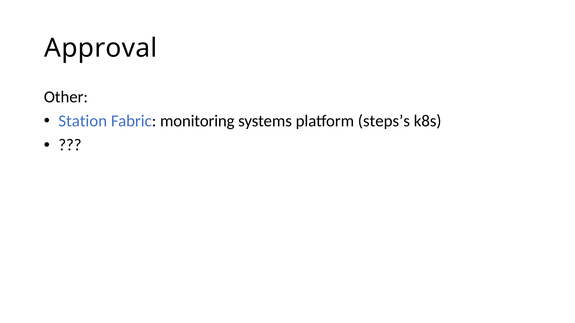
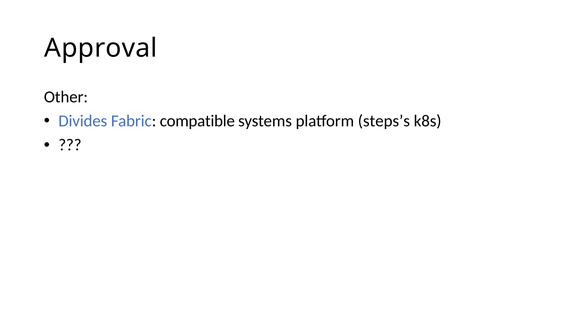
Station: Station -> Divides
monitoring: monitoring -> compatible
